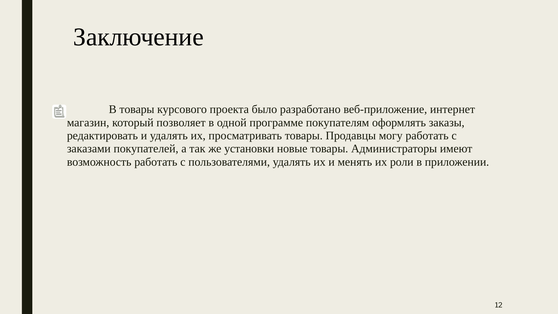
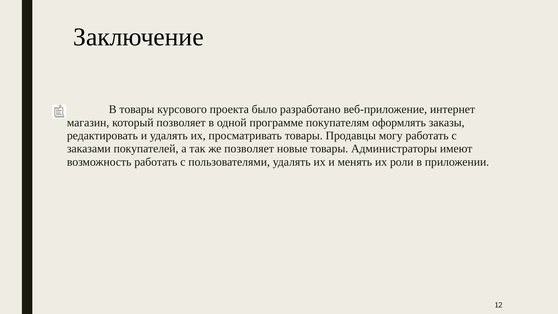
же установки: установки -> позволяет
